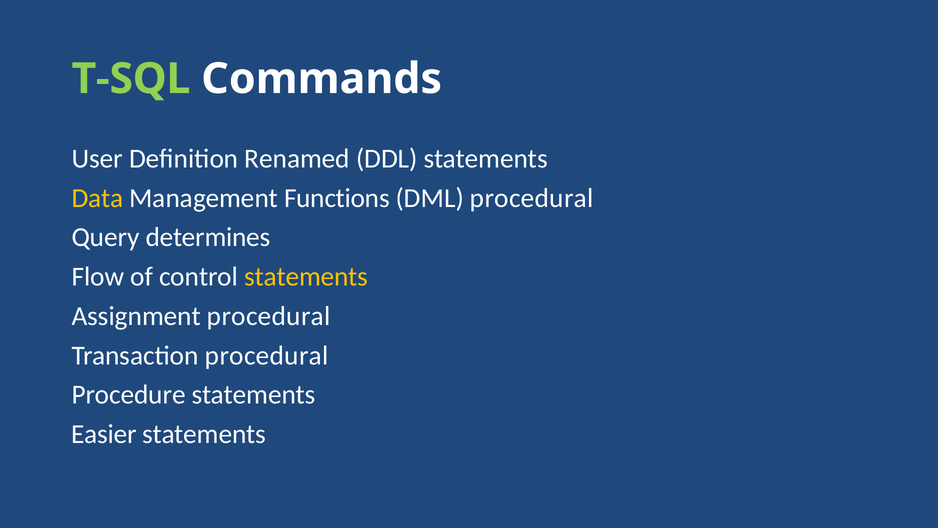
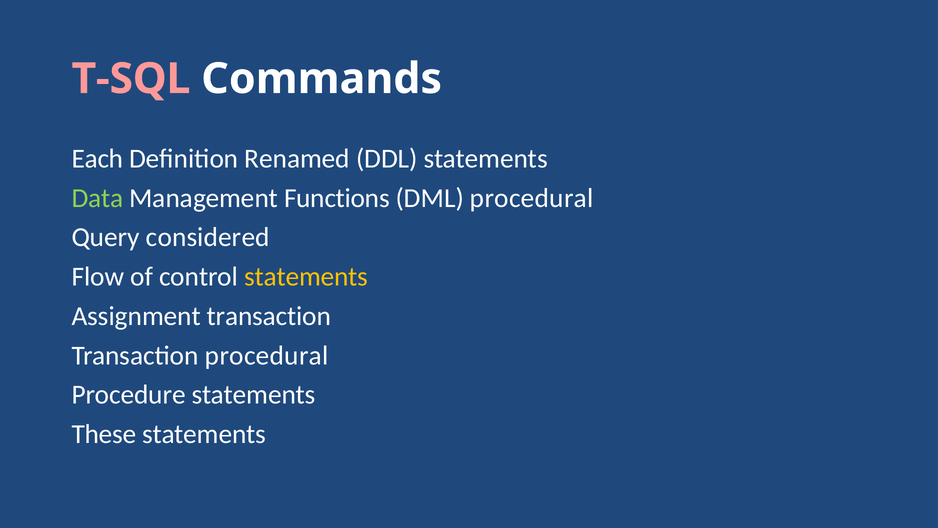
T-SQL colour: light green -> pink
User: User -> Each
Data colour: yellow -> light green
determines: determines -> considered
Assignment procedural: procedural -> transaction
Easier: Easier -> These
